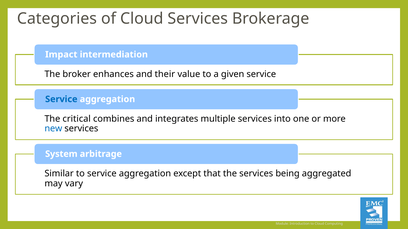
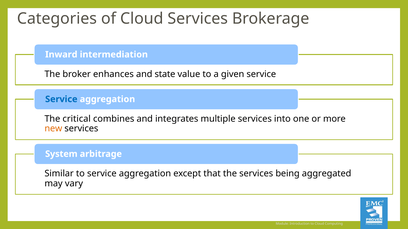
Impact: Impact -> Inward
their: their -> state
new colour: blue -> orange
